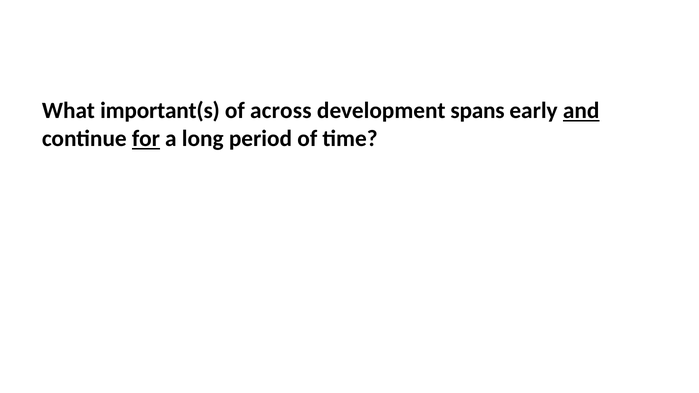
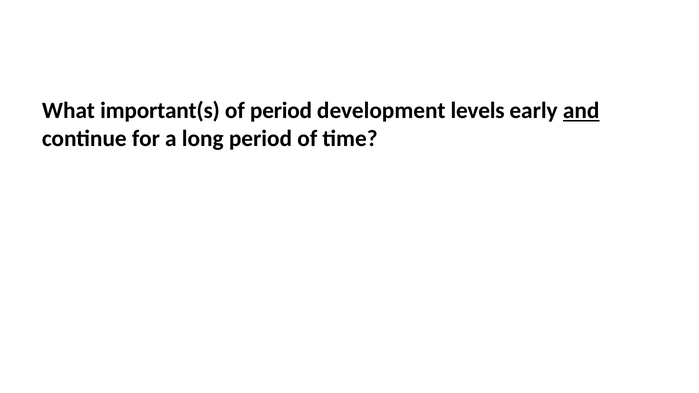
of across: across -> period
spans: spans -> levels
for underline: present -> none
